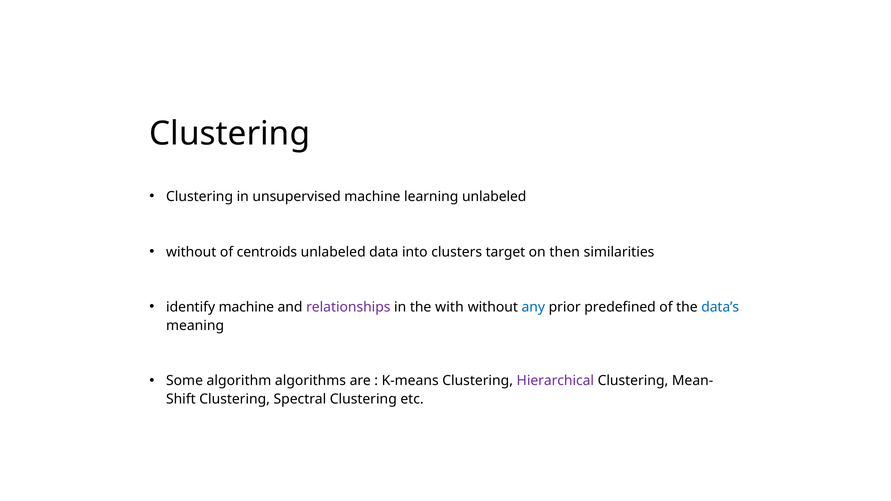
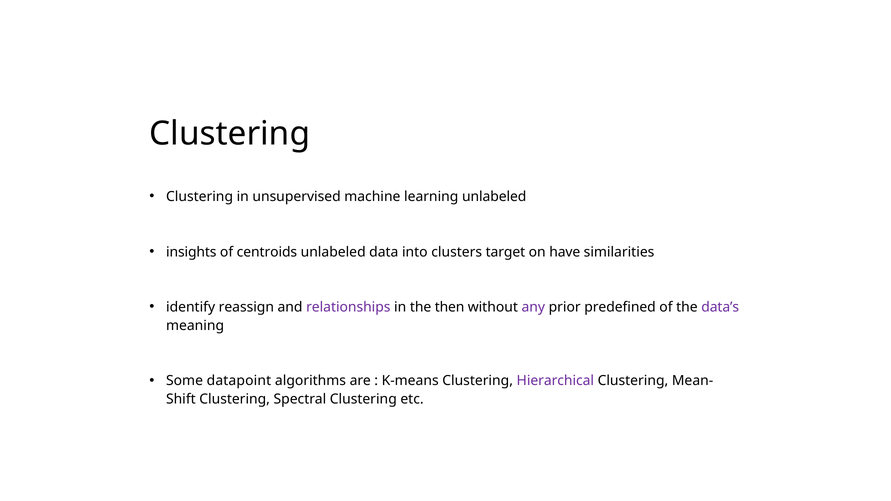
without at (191, 252): without -> insights
then: then -> have
identify machine: machine -> reassign
with: with -> then
any colour: blue -> purple
data’s colour: blue -> purple
algorithm: algorithm -> datapoint
